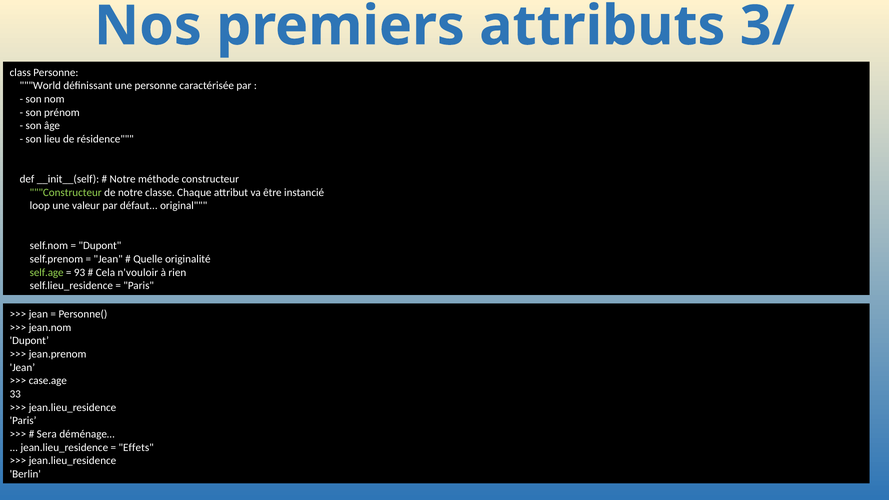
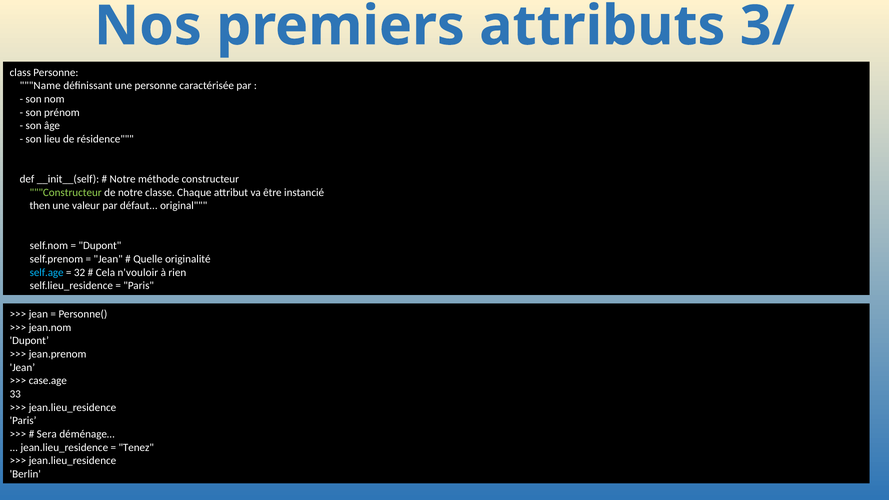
World: World -> Name
loop: loop -> then
self.age colour: light green -> light blue
93: 93 -> 32
Effets: Effets -> Tenez
